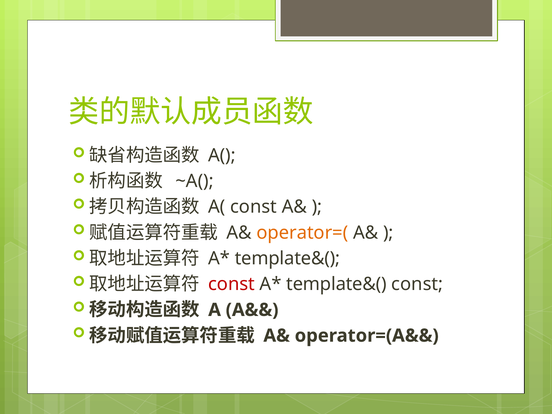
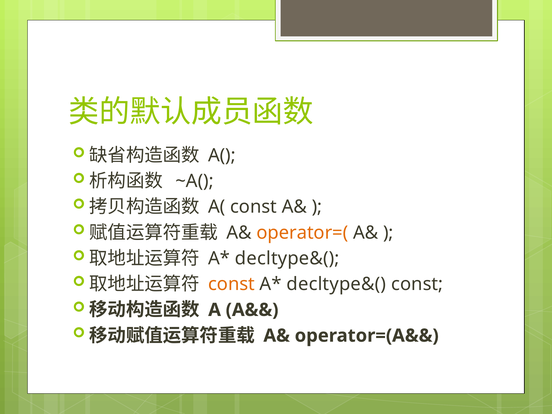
template&( at (287, 258): template&( -> decltype&(
const at (231, 284) colour: red -> orange
template&( at (336, 284): template&( -> decltype&(
